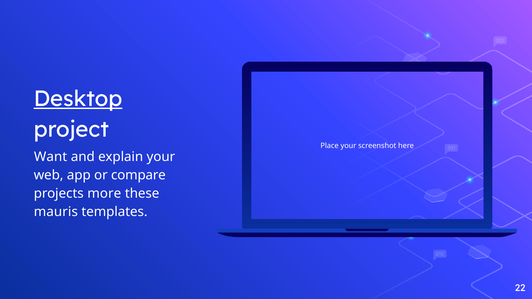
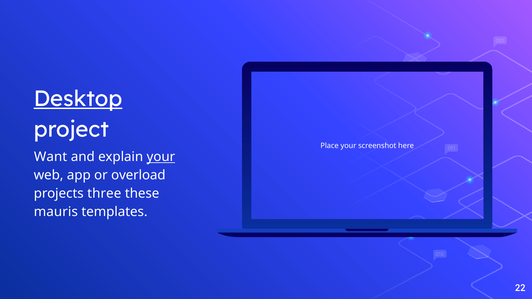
your at (161, 157) underline: none -> present
compare: compare -> overload
more: more -> three
